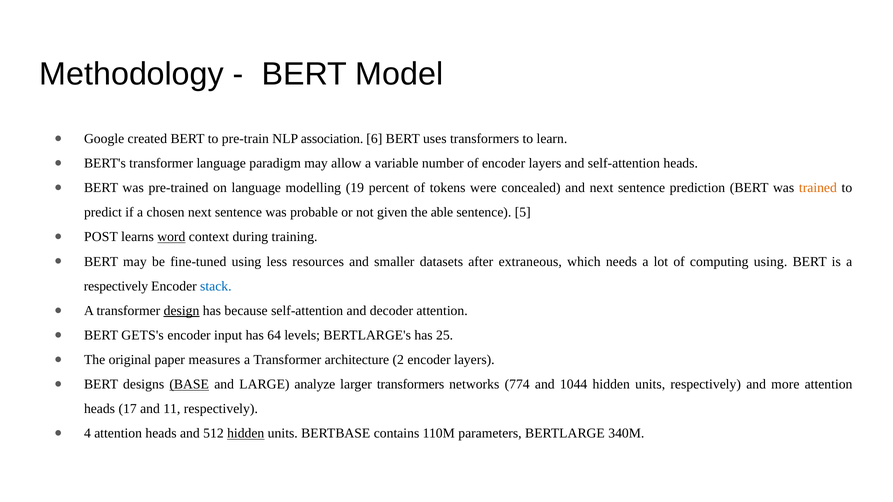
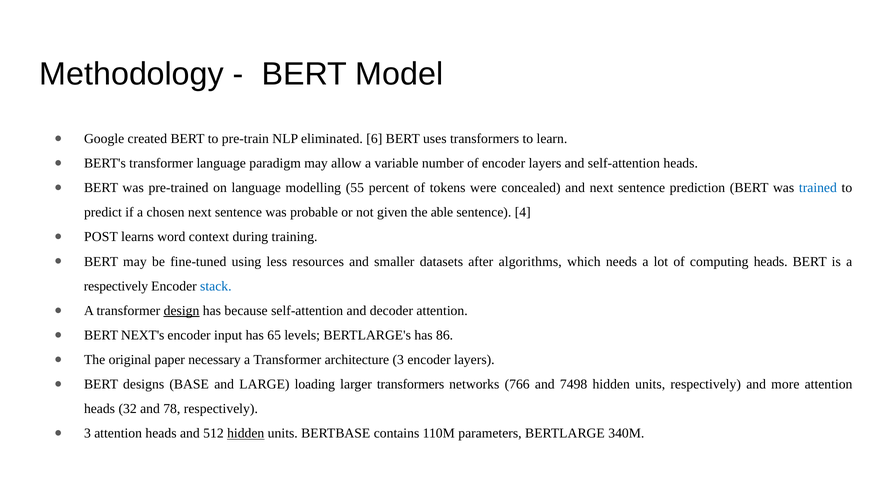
association: association -> eliminated
19: 19 -> 55
trained colour: orange -> blue
5: 5 -> 4
word underline: present -> none
extraneous: extraneous -> algorithms
computing using: using -> heads
GETS's: GETS's -> NEXT's
64: 64 -> 65
25: 25 -> 86
measures: measures -> necessary
architecture 2: 2 -> 3
BASE underline: present -> none
analyze: analyze -> loading
774: 774 -> 766
1044: 1044 -> 7498
17: 17 -> 32
11: 11 -> 78
4 at (87, 434): 4 -> 3
